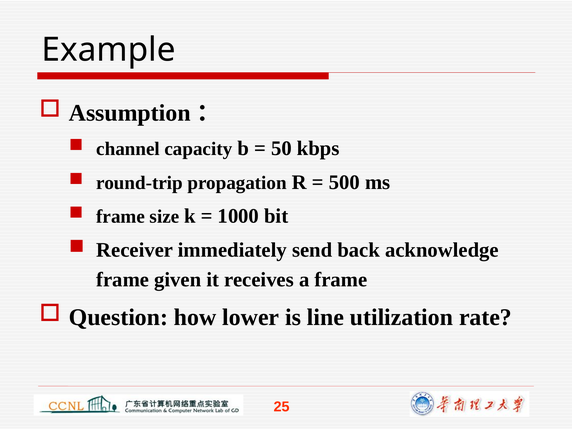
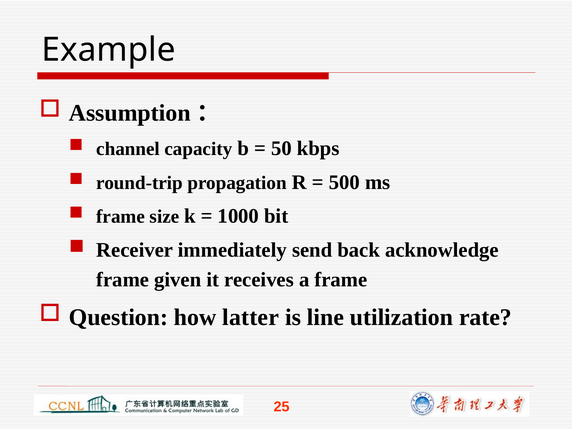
lower: lower -> latter
